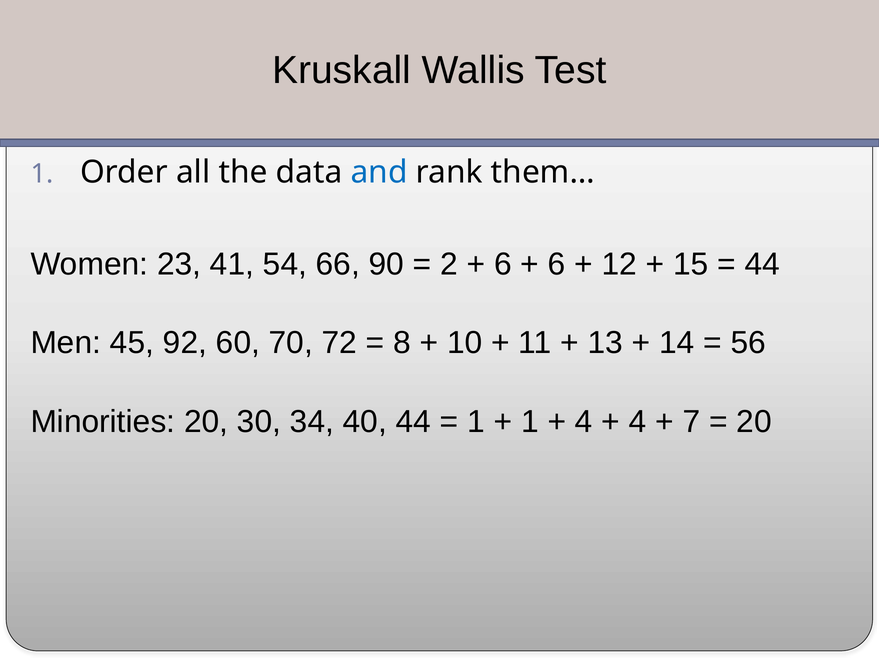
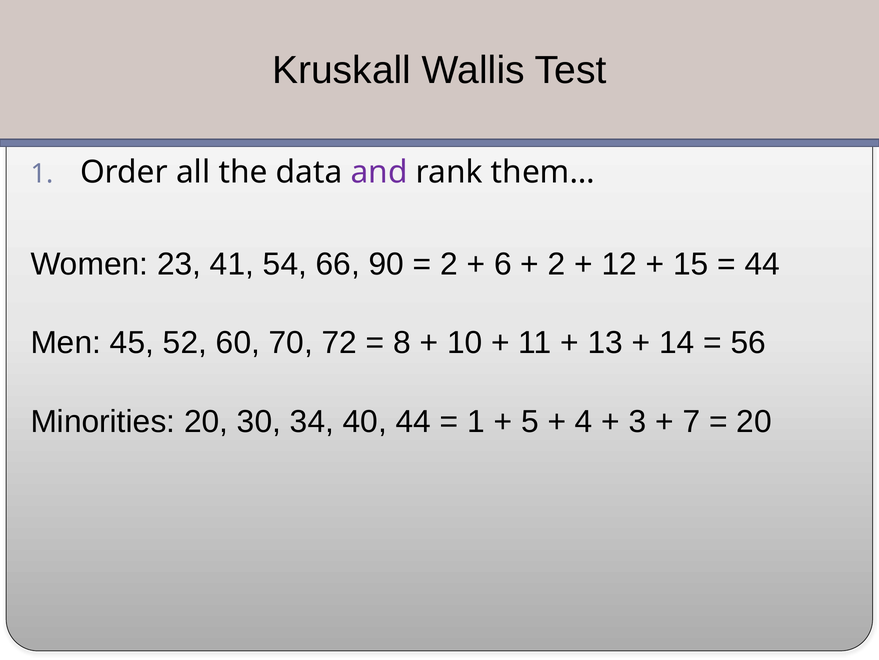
and colour: blue -> purple
6 at (557, 264): 6 -> 2
92: 92 -> 52
1 at (530, 421): 1 -> 5
4 at (638, 421): 4 -> 3
